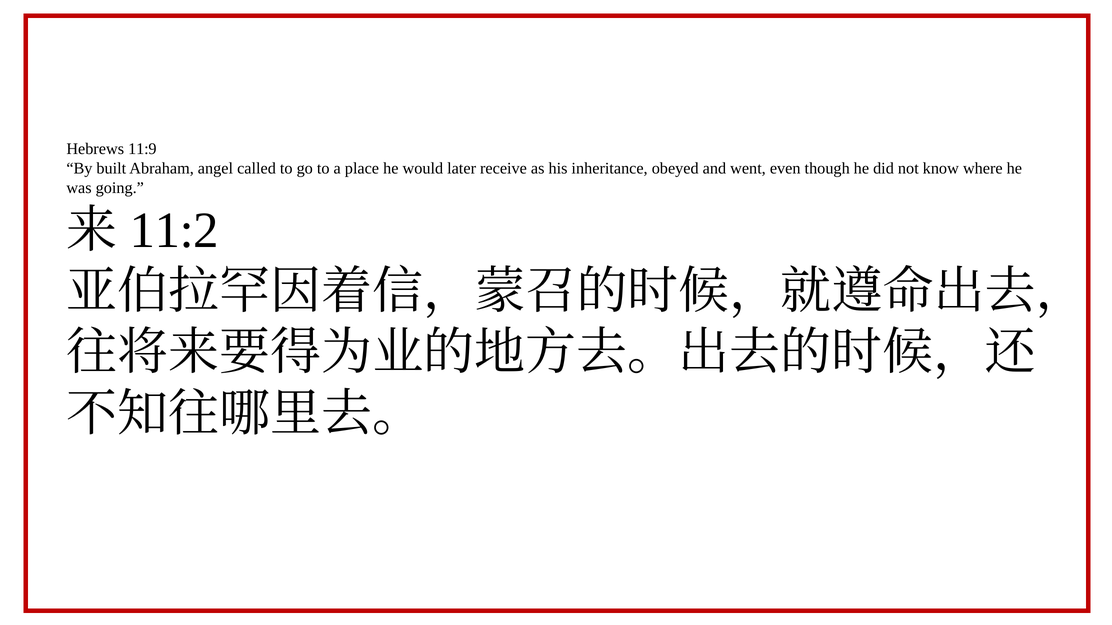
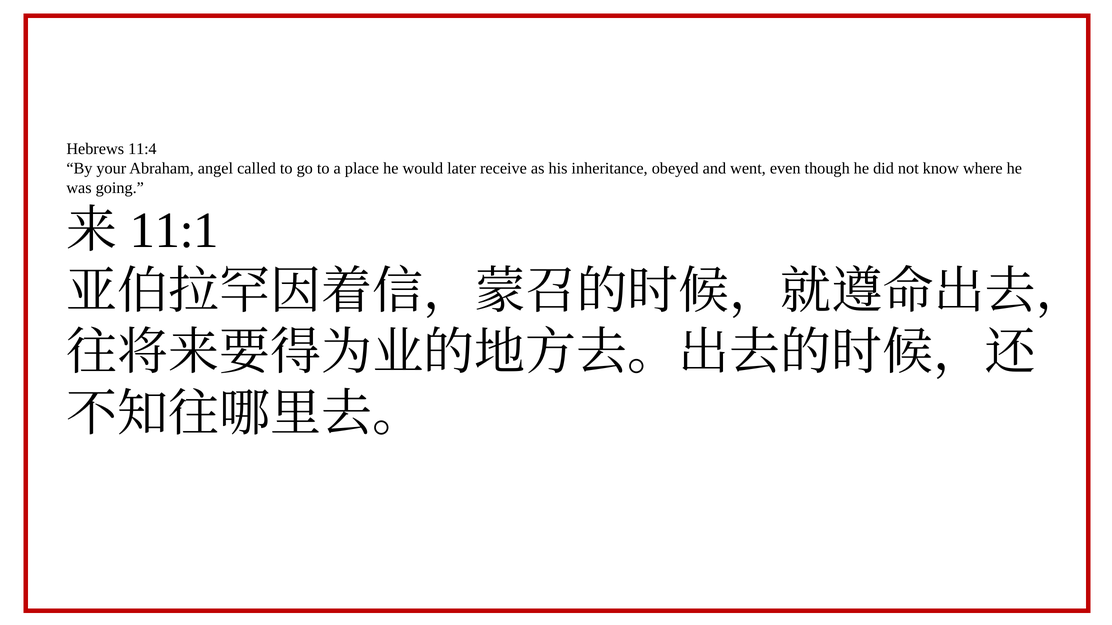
11:9: 11:9 -> 11:4
built: built -> your
11:2: 11:2 -> 11:1
